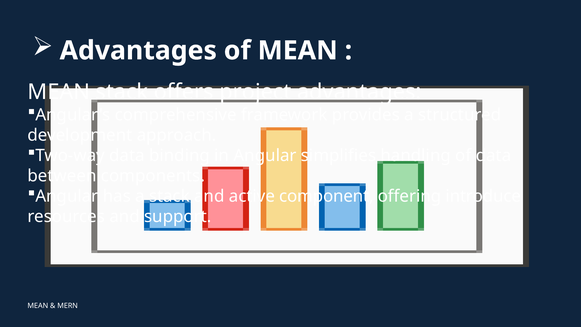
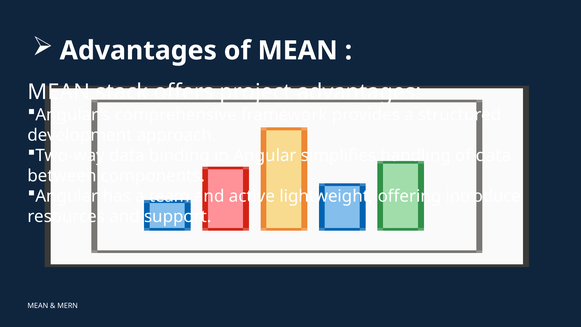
a stack: stack -> team
component: component -> lightweight
